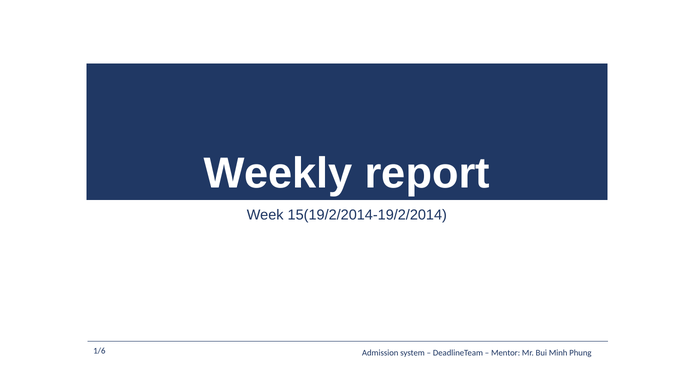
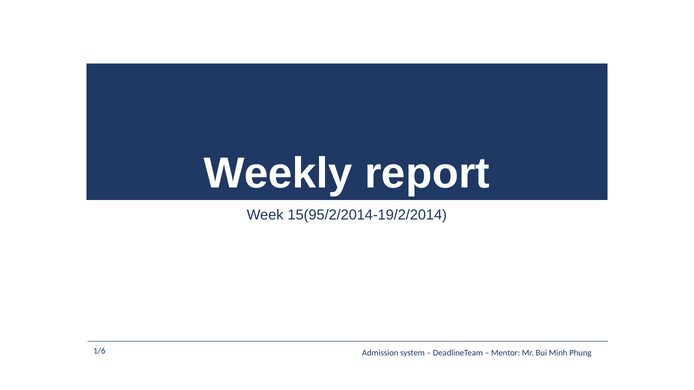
15(19/2/2014-19/2/2014: 15(19/2/2014-19/2/2014 -> 15(95/2/2014-19/2/2014
